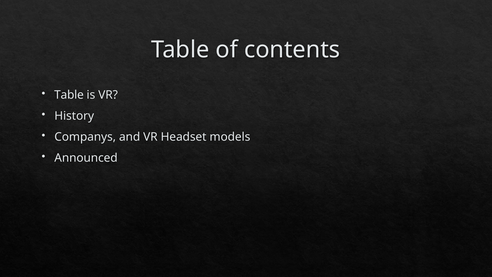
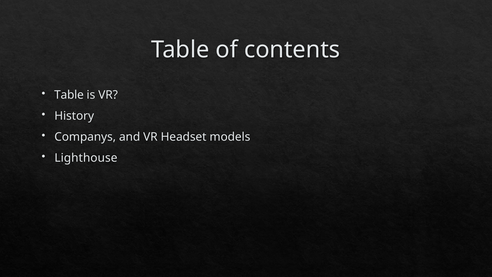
Announced: Announced -> Lighthouse
